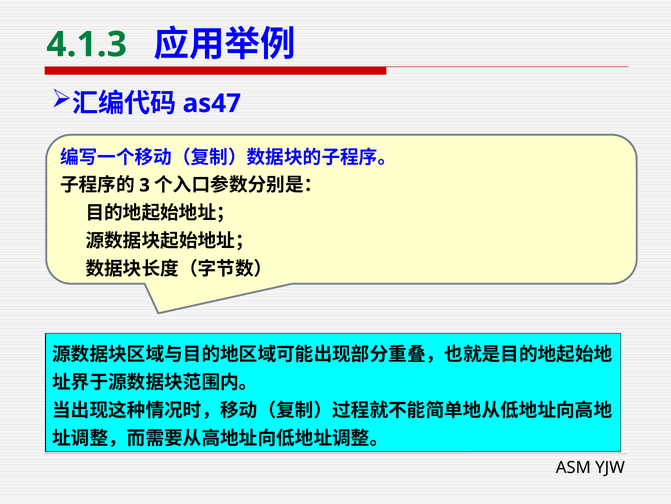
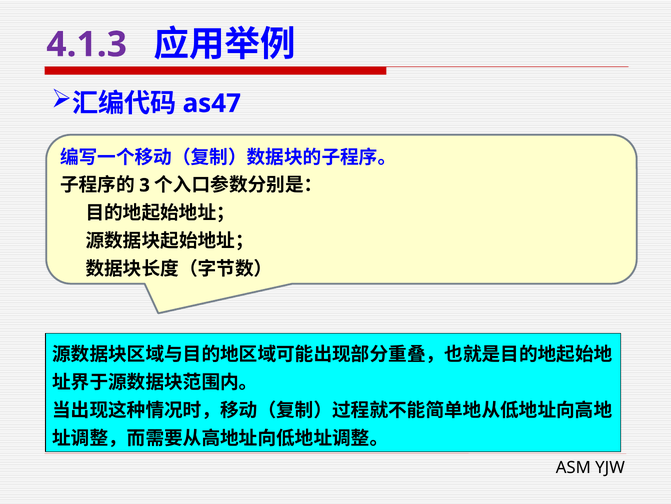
4.1.3 colour: green -> purple
